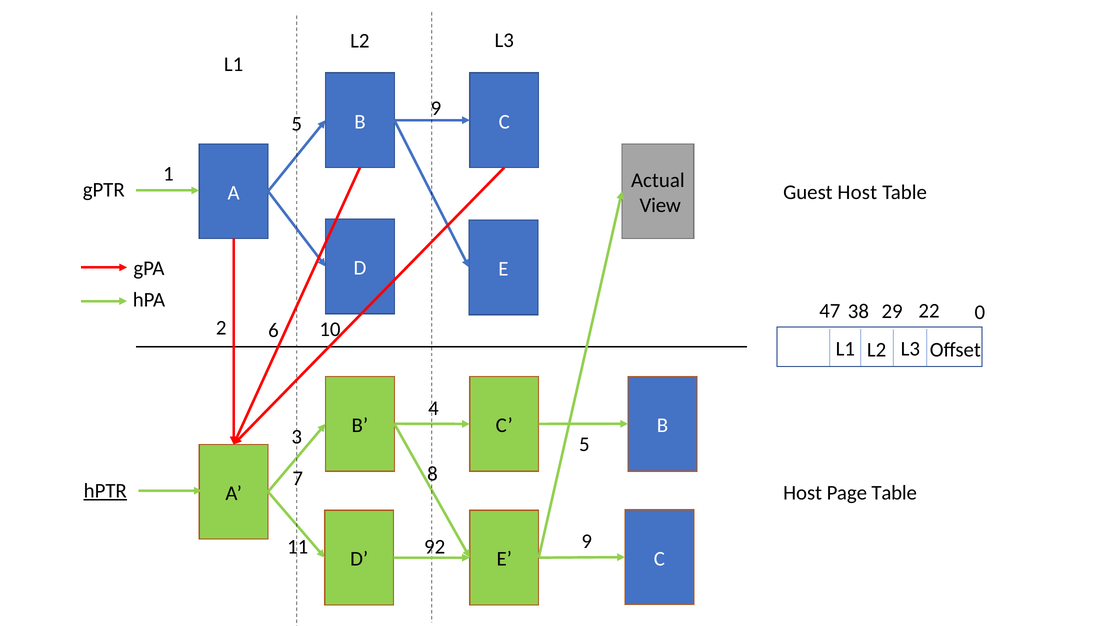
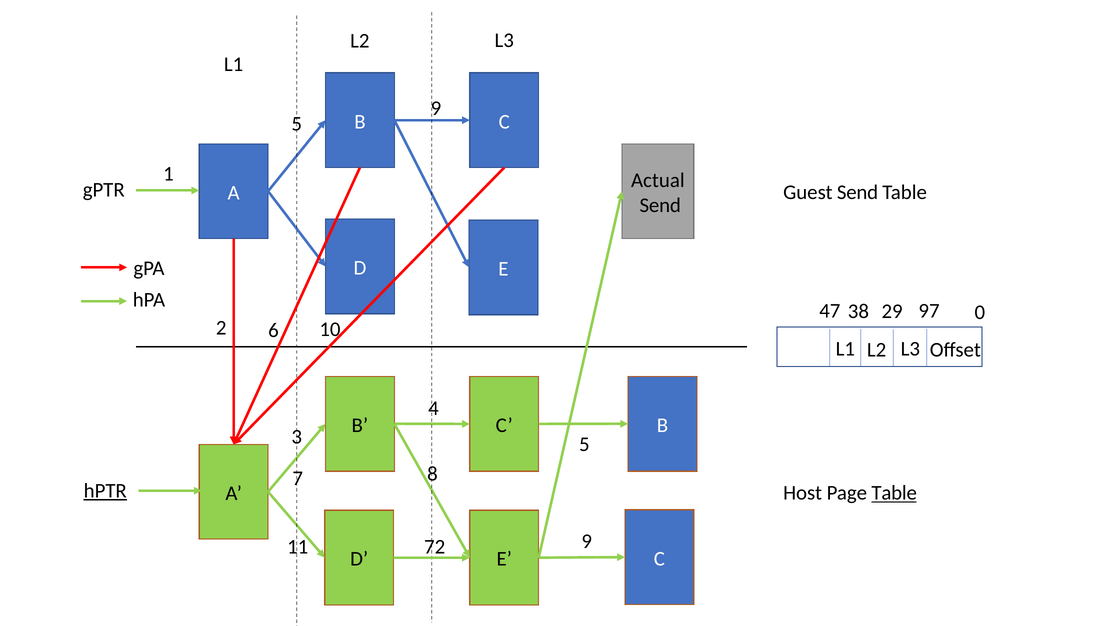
Guest Host: Host -> Send
View at (660, 205): View -> Send
22: 22 -> 97
Table at (894, 493) underline: none -> present
92: 92 -> 72
